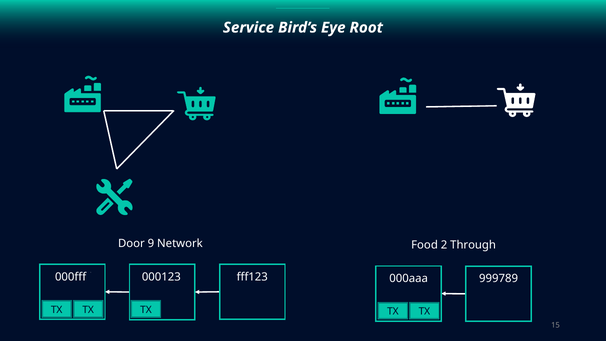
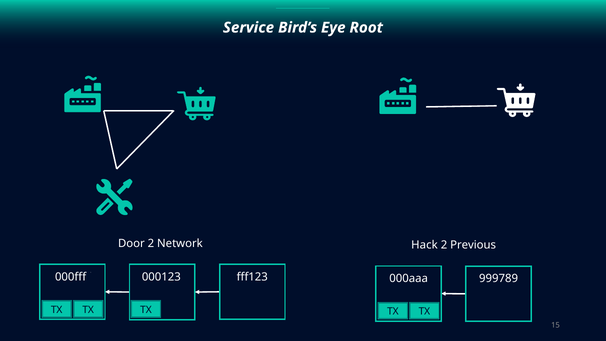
Door 9: 9 -> 2
Food: Food -> Hack
Through: Through -> Previous
